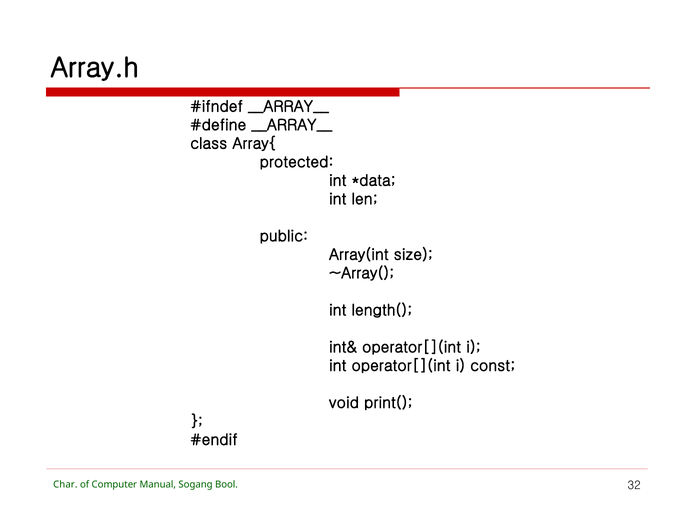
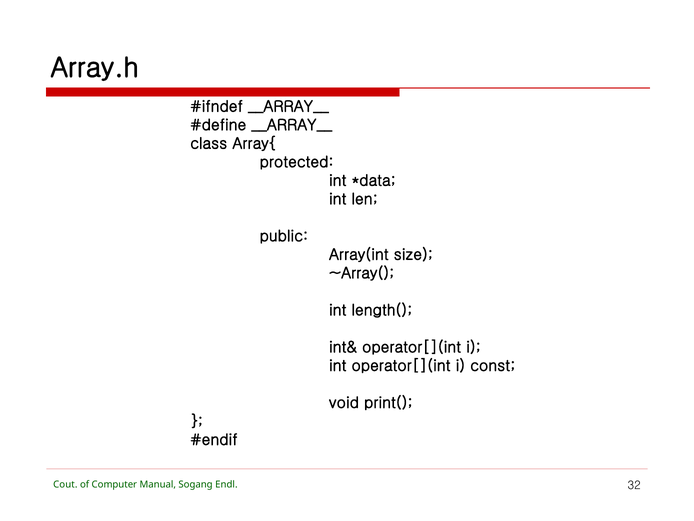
Char: Char -> Cout
Bool: Bool -> Endl
